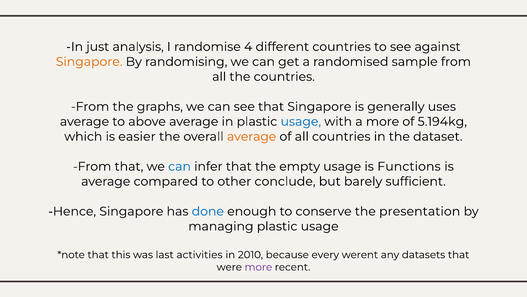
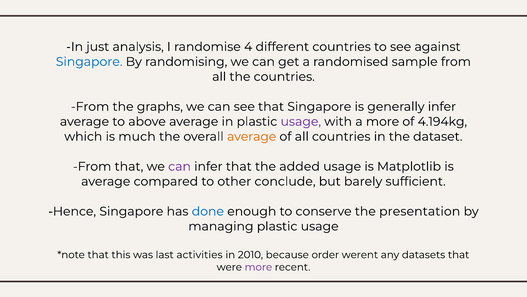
Singapore at (89, 62) colour: orange -> blue
generally uses: uses -> infer
usage at (301, 121) colour: blue -> purple
5.194kg: 5.194kg -> 4.194kg
easier: easier -> much
can at (180, 166) colour: blue -> purple
empty: empty -> added
Functions: Functions -> Matplotlib
every: every -> order
